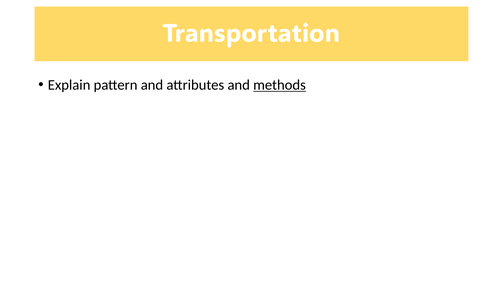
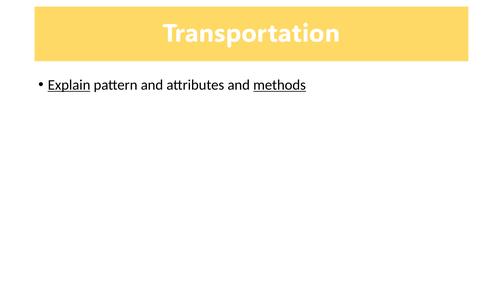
Explain underline: none -> present
